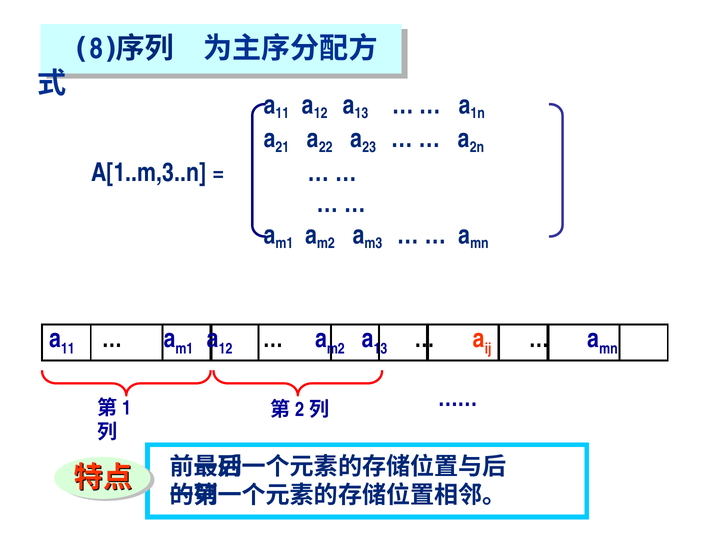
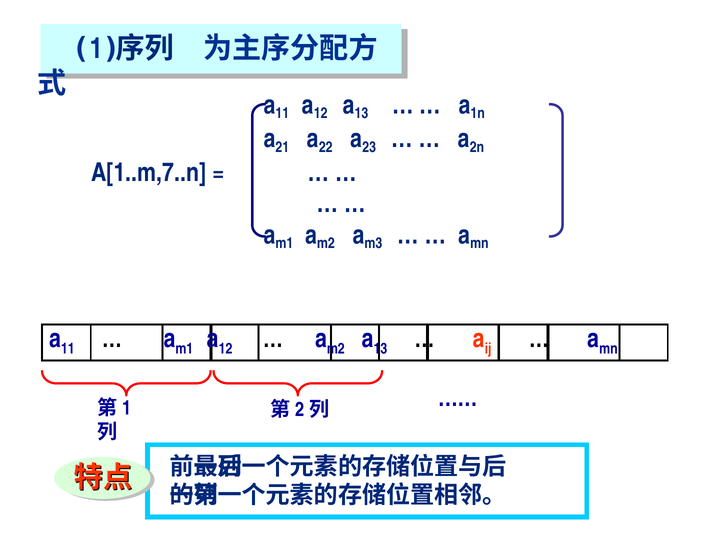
8: 8 -> 1
A[1..m,3..n: A[1..m,3..n -> A[1..m,7..n
